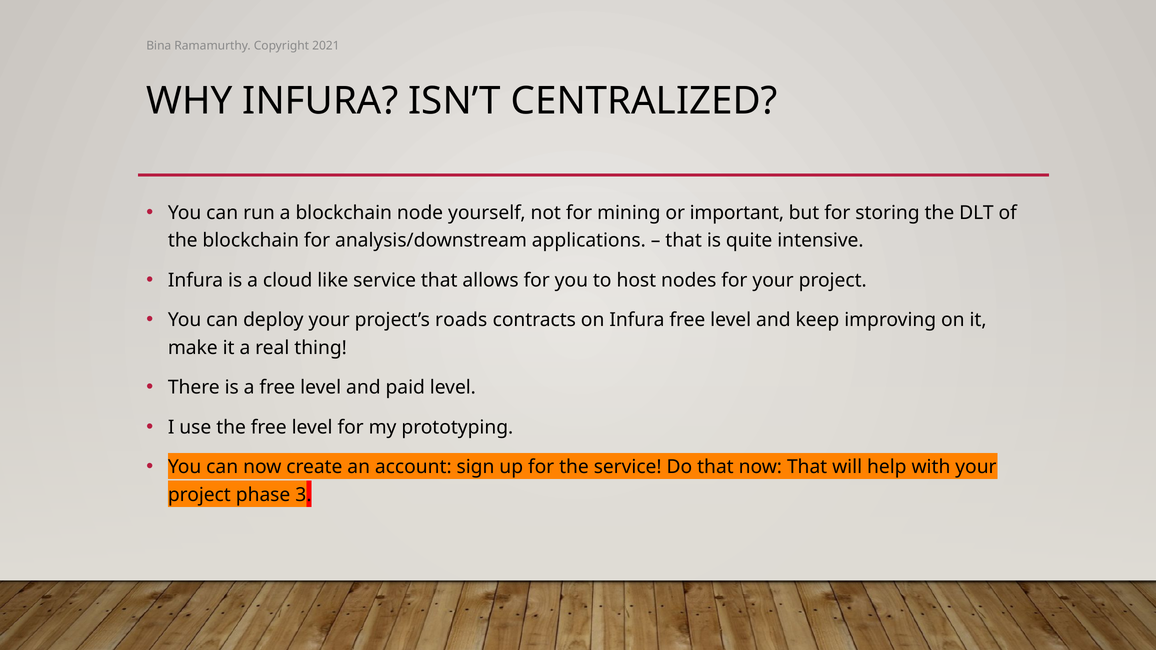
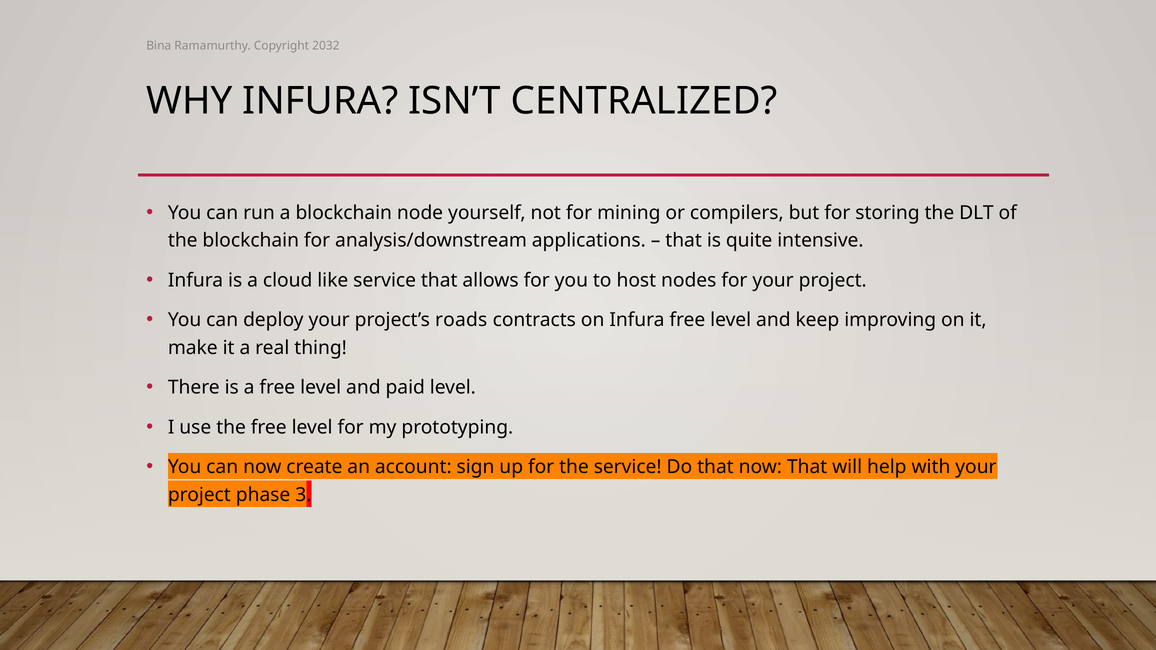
2021: 2021 -> 2032
important: important -> compilers
